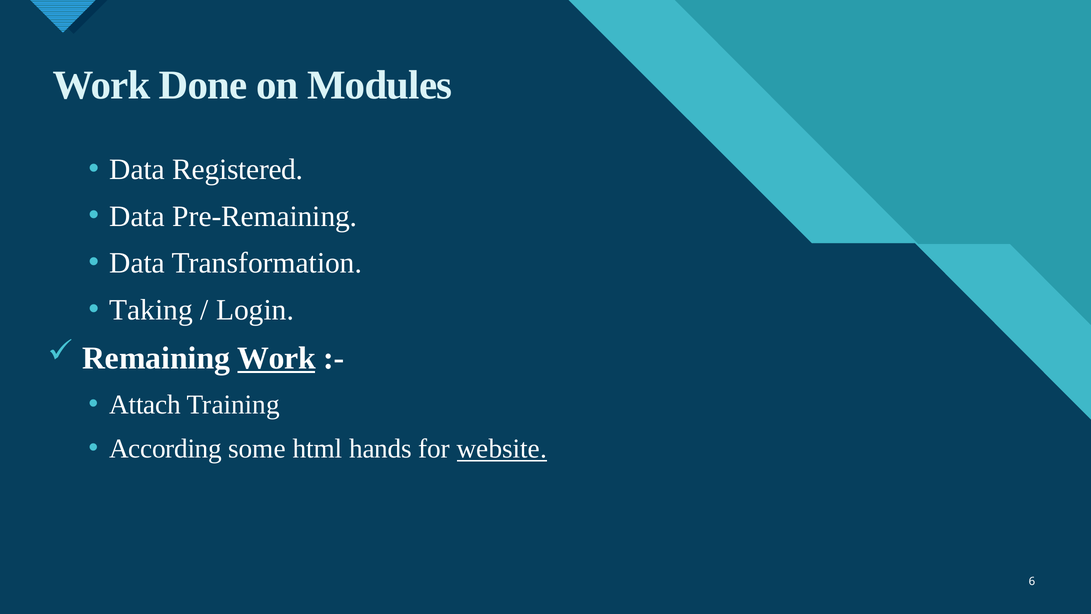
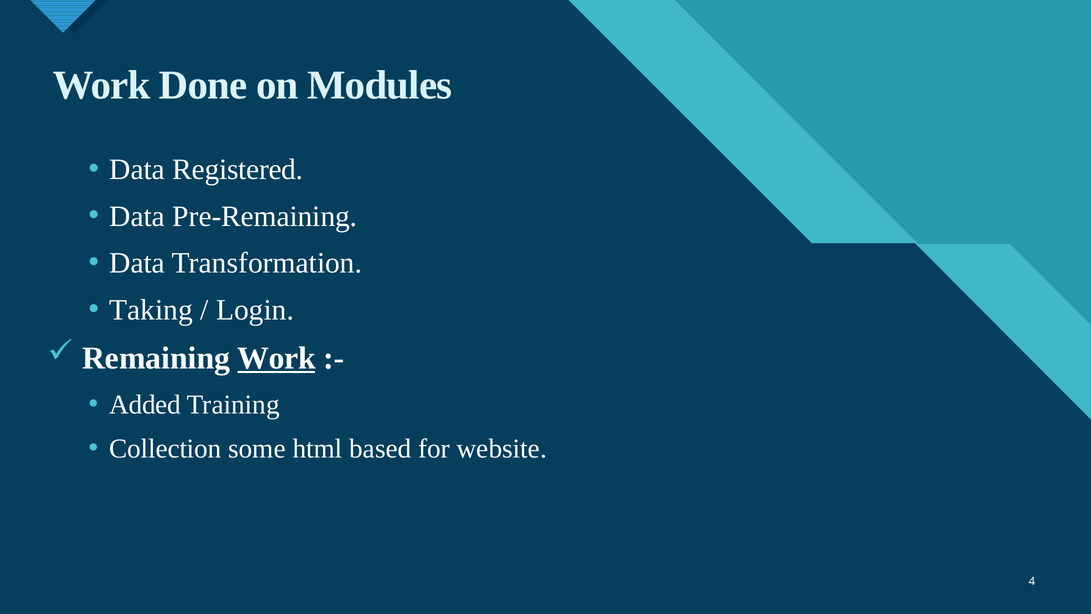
Attach: Attach -> Added
According: According -> Collection
hands: hands -> based
website underline: present -> none
6: 6 -> 4
